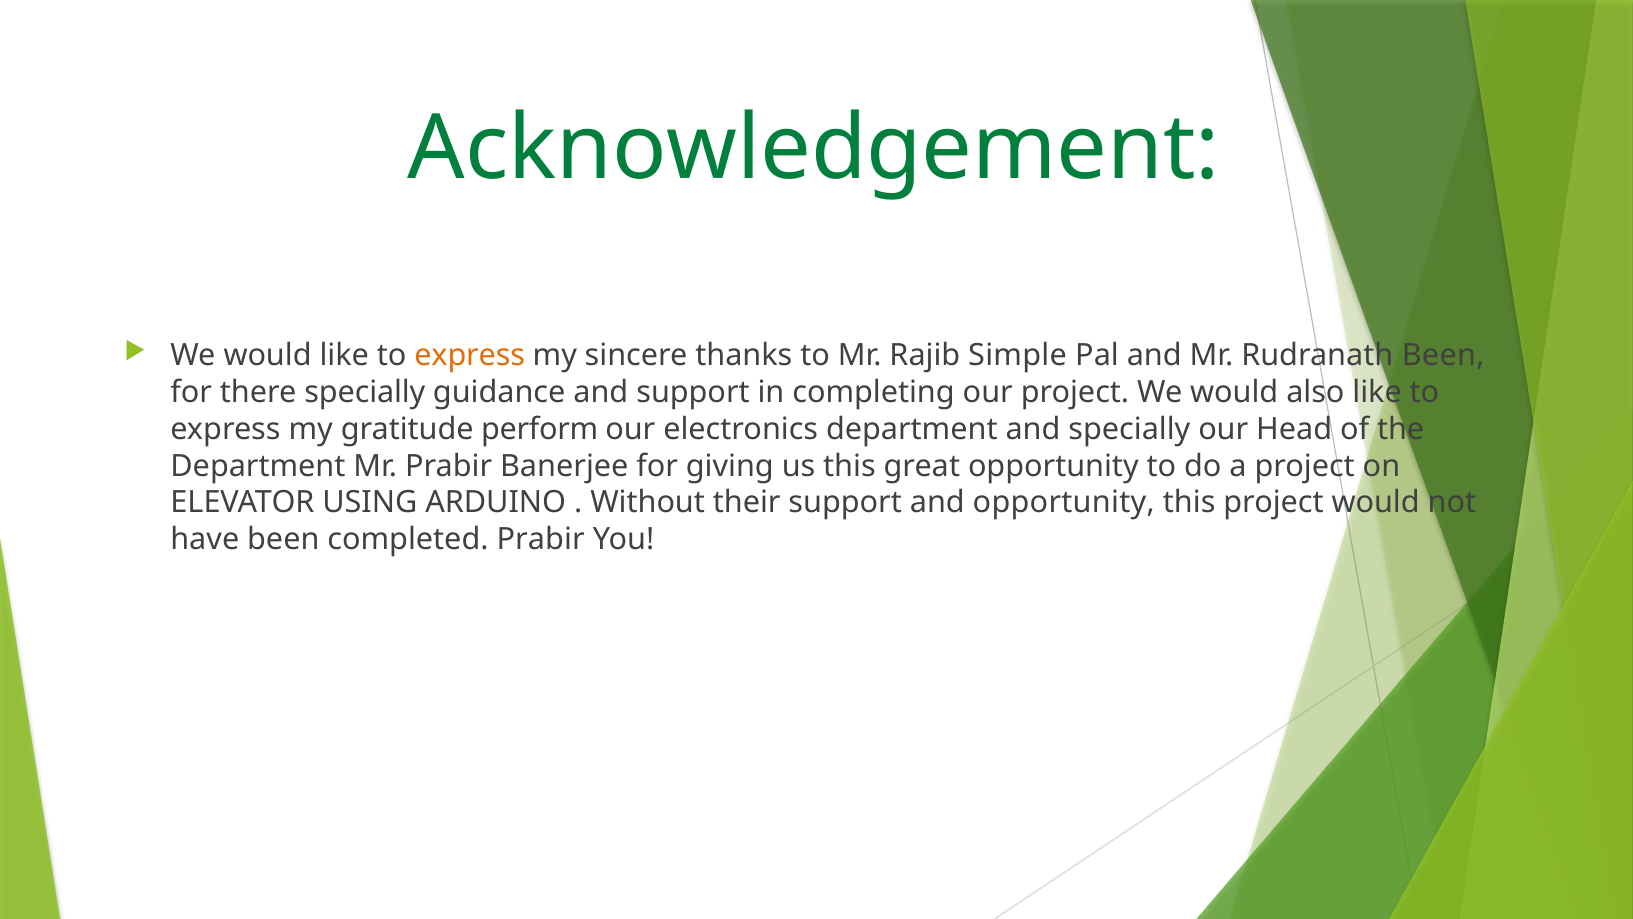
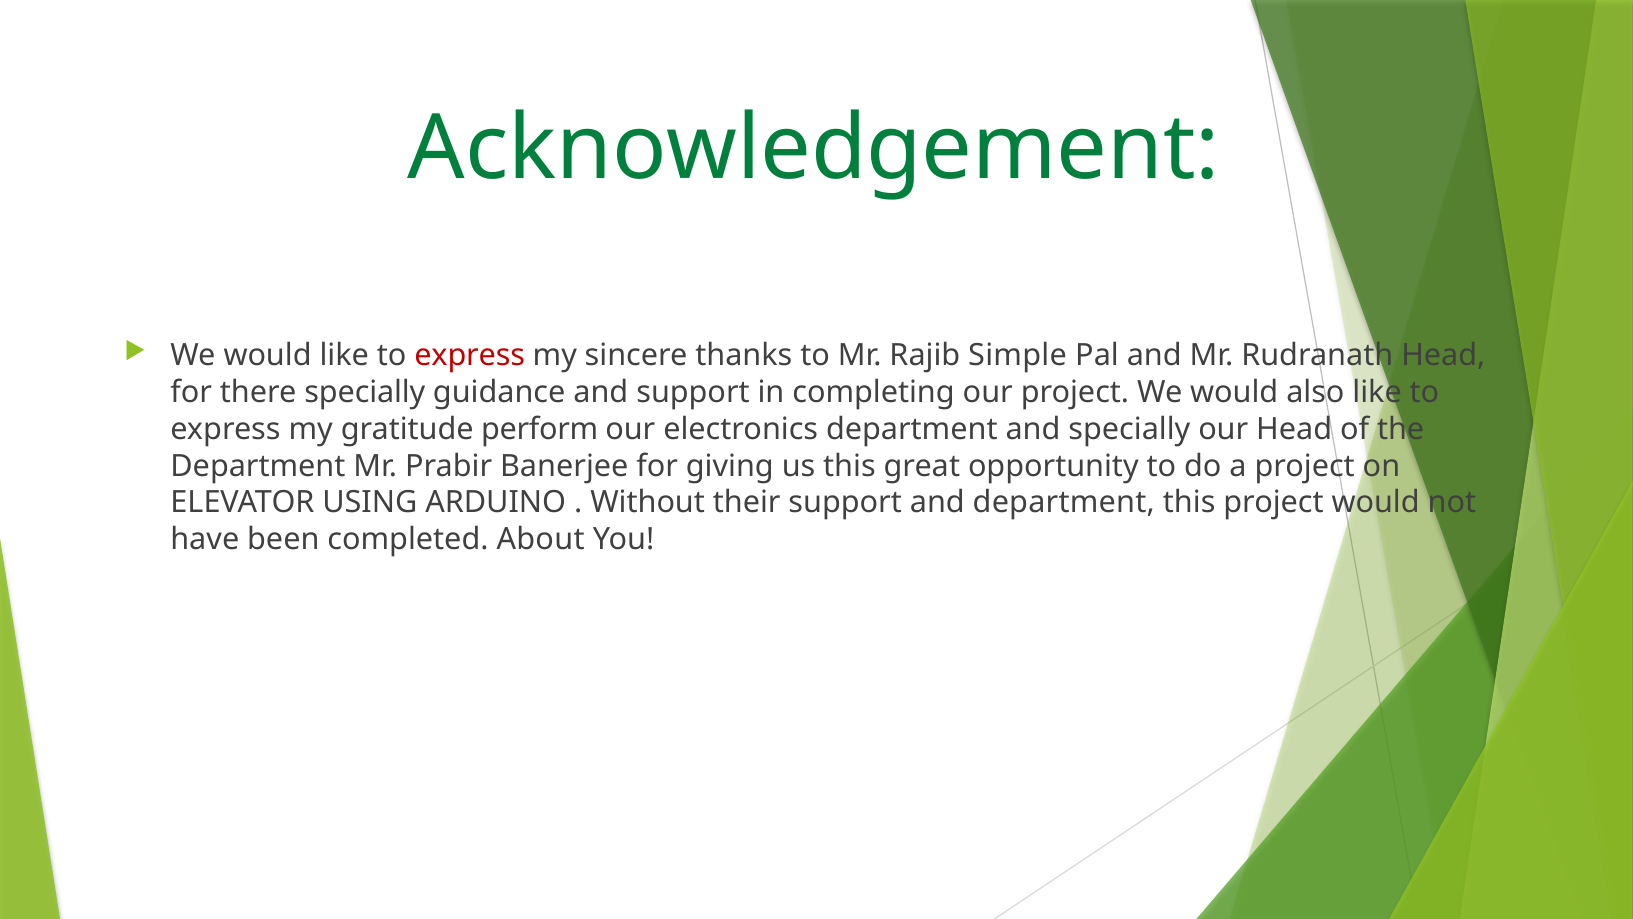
express at (470, 356) colour: orange -> red
Rudranath Been: Been -> Head
and opportunity: opportunity -> department
completed Prabir: Prabir -> About
